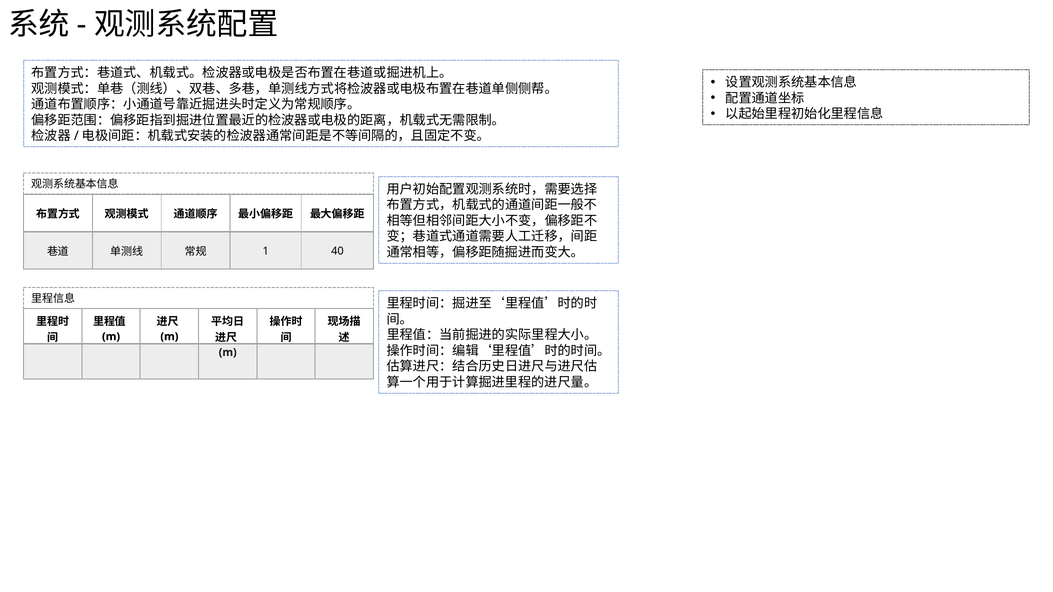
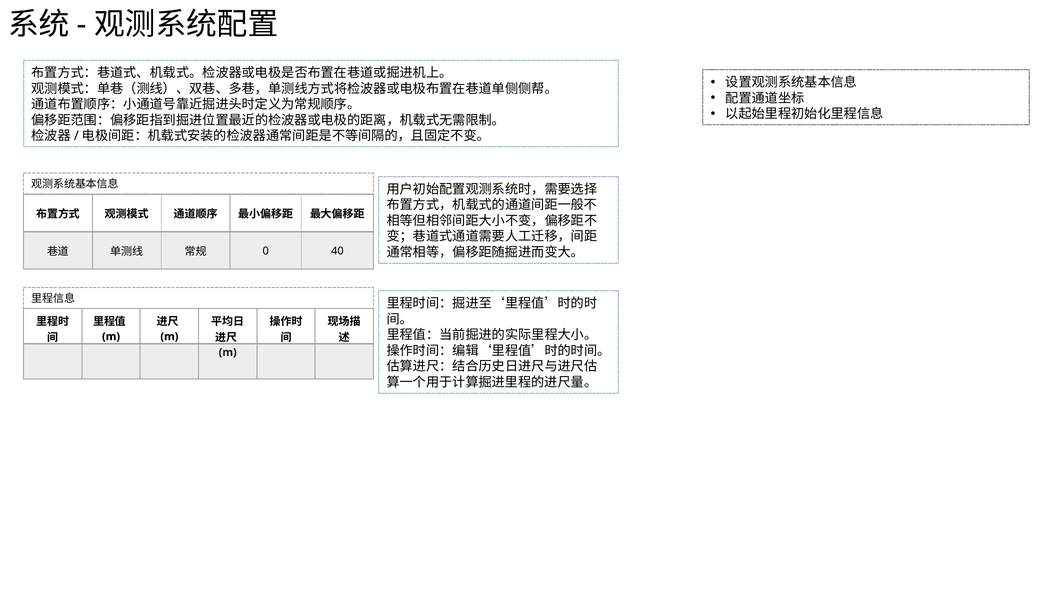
1: 1 -> 0
